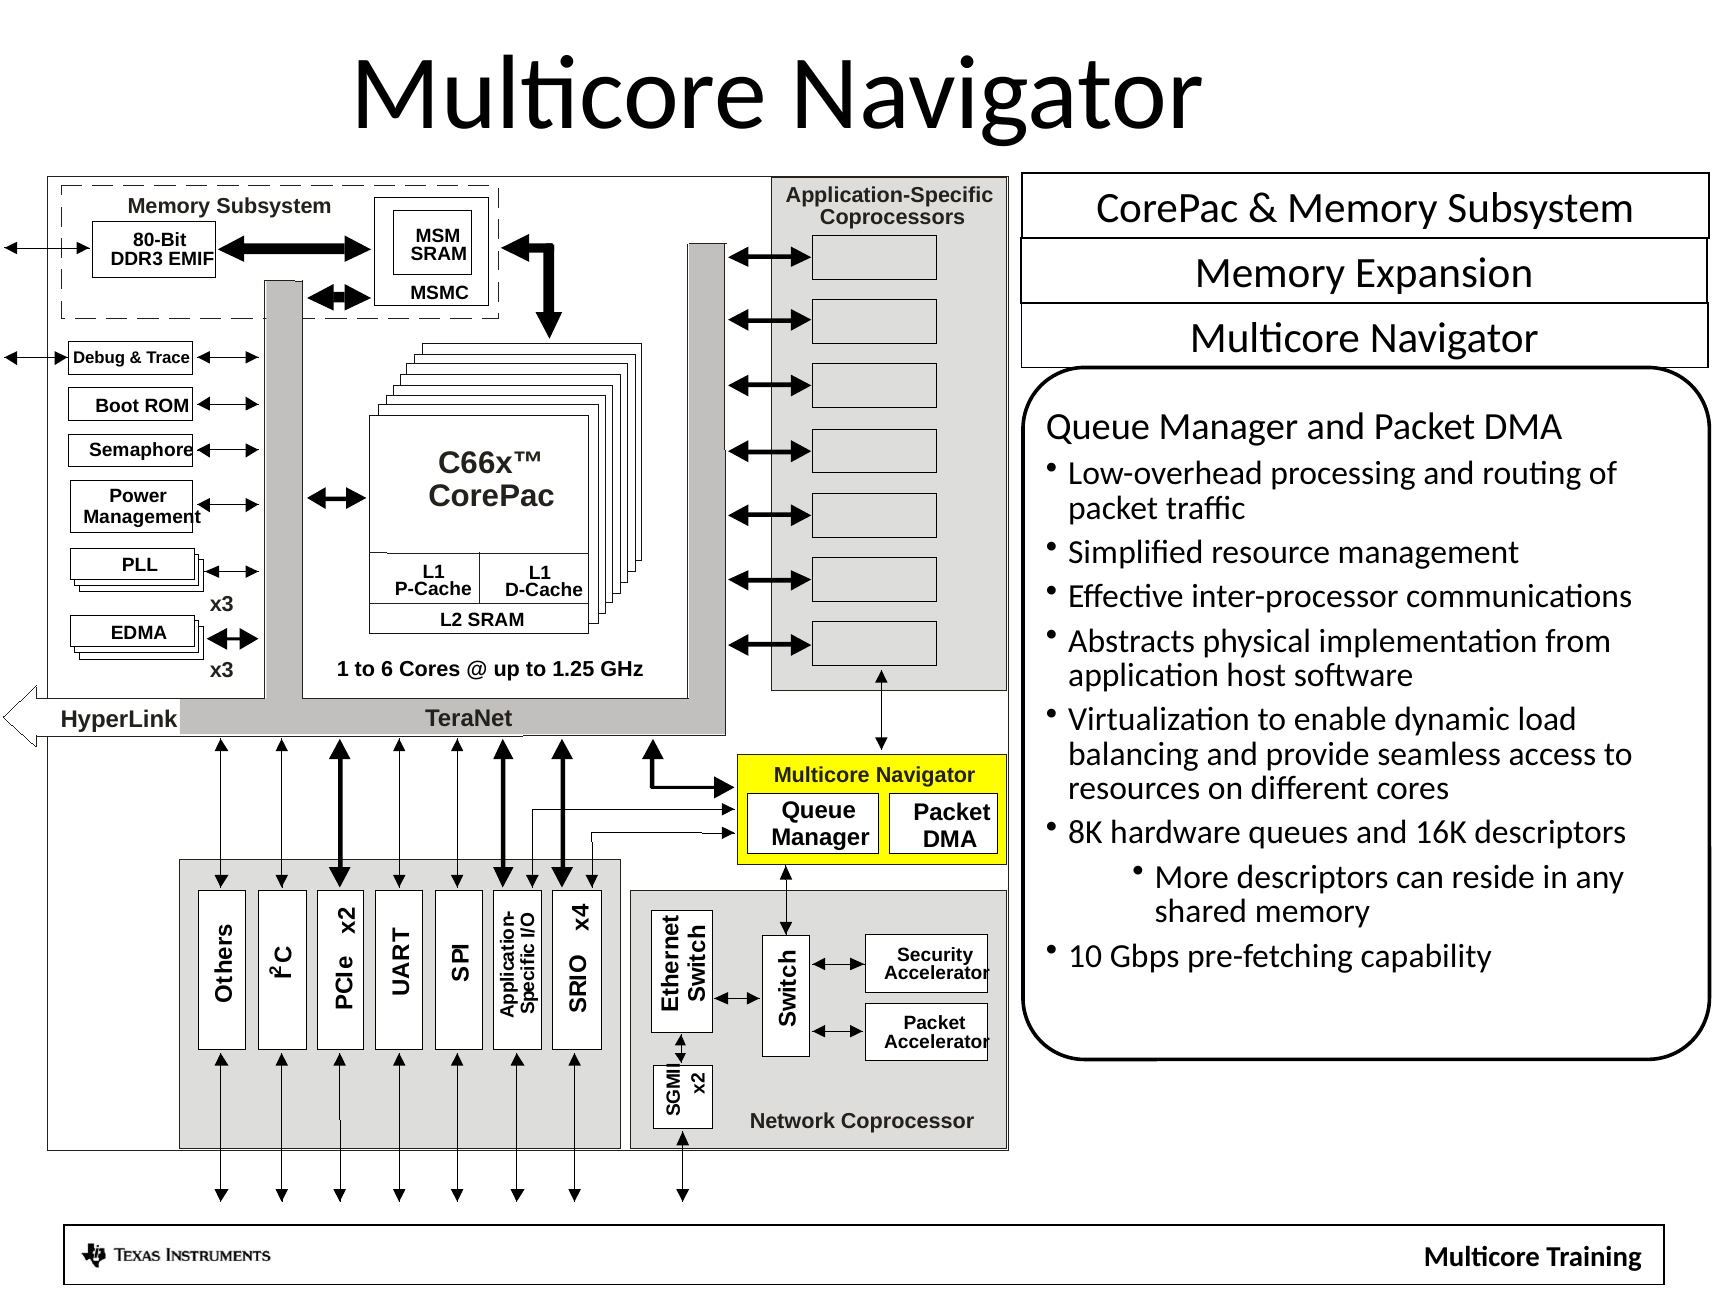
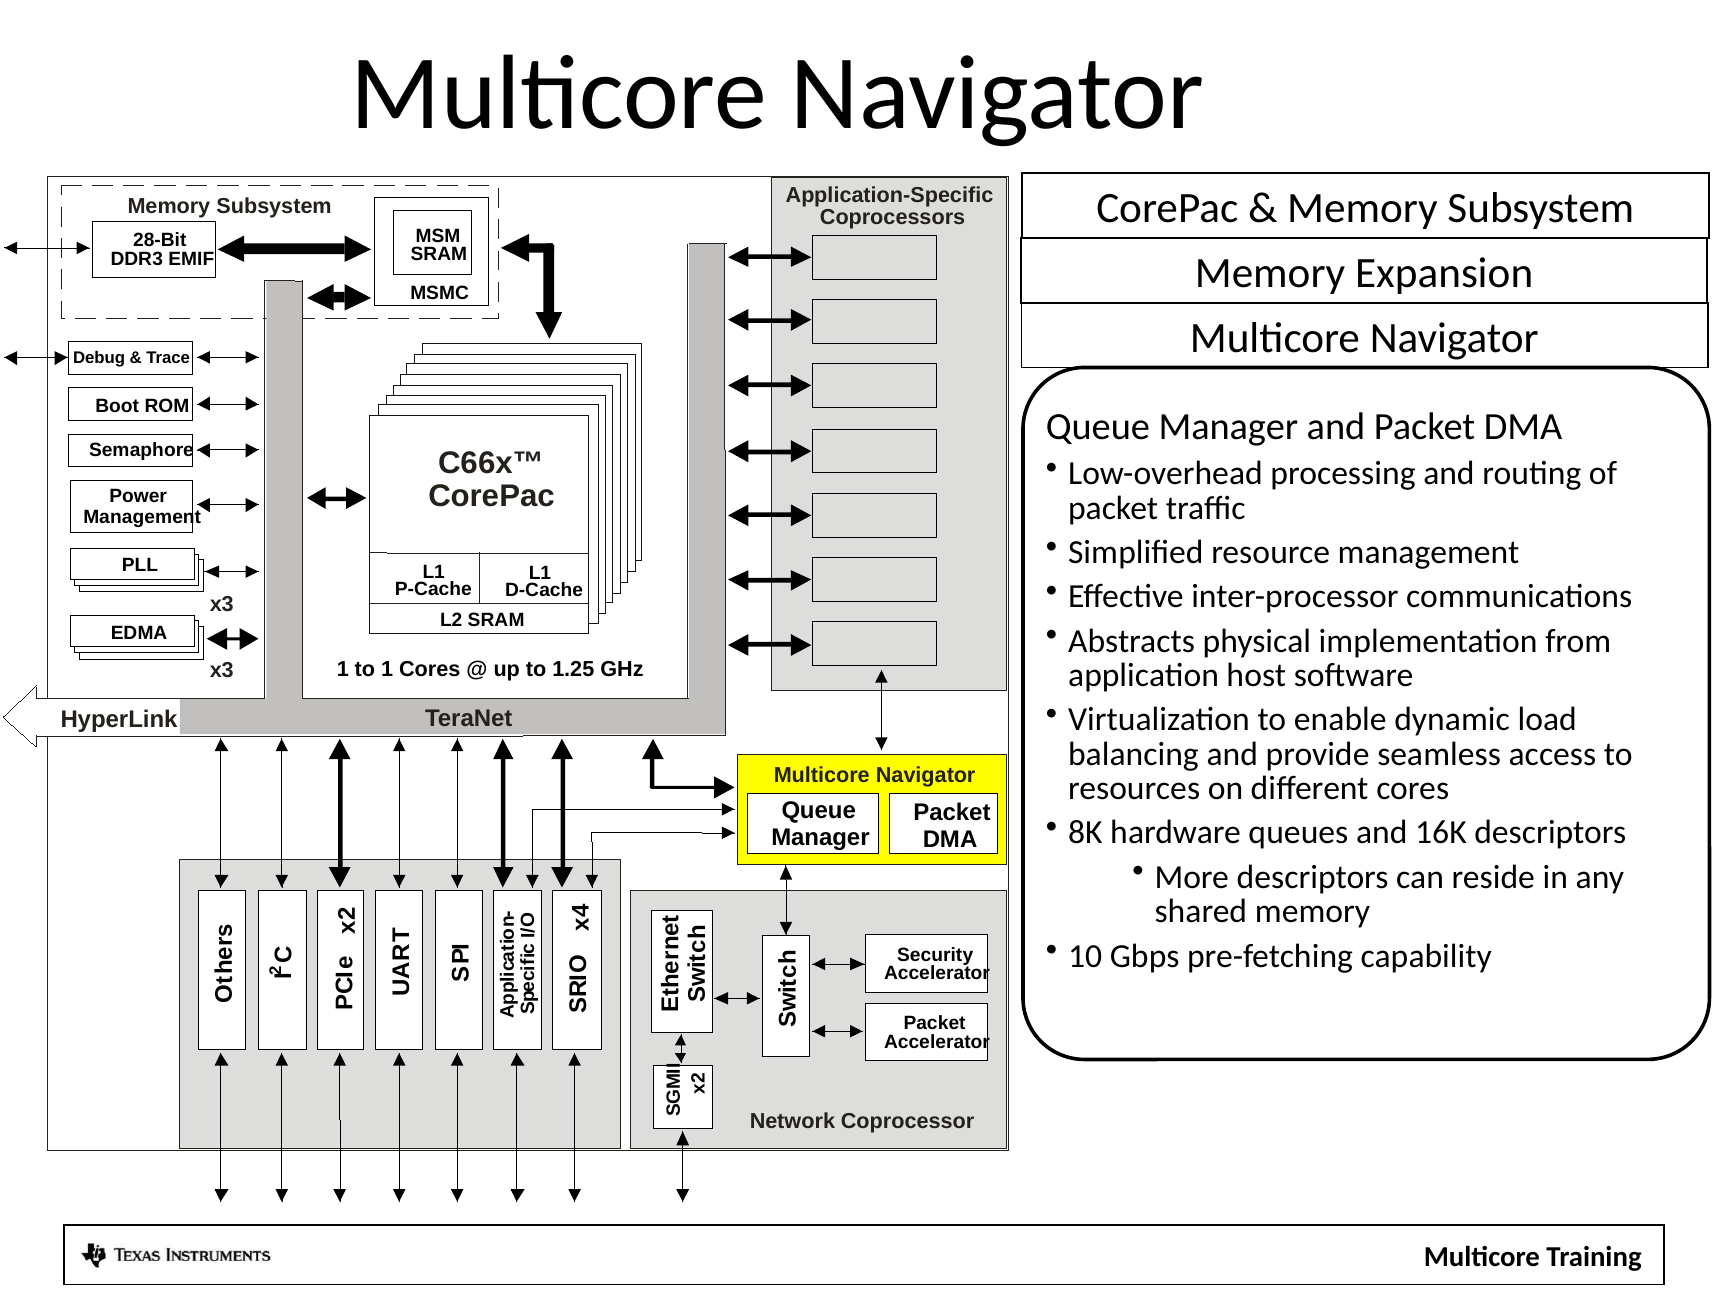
80-Bit: 80-Bit -> 28-Bit
to 6: 6 -> 1
